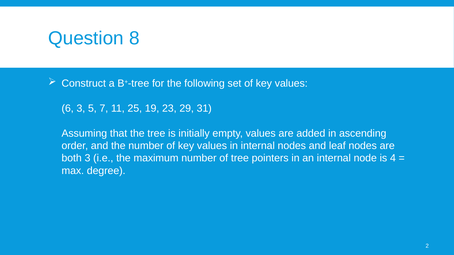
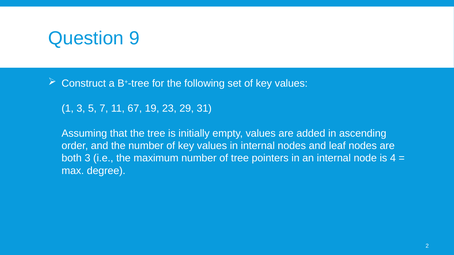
8: 8 -> 9
6: 6 -> 1
25: 25 -> 67
